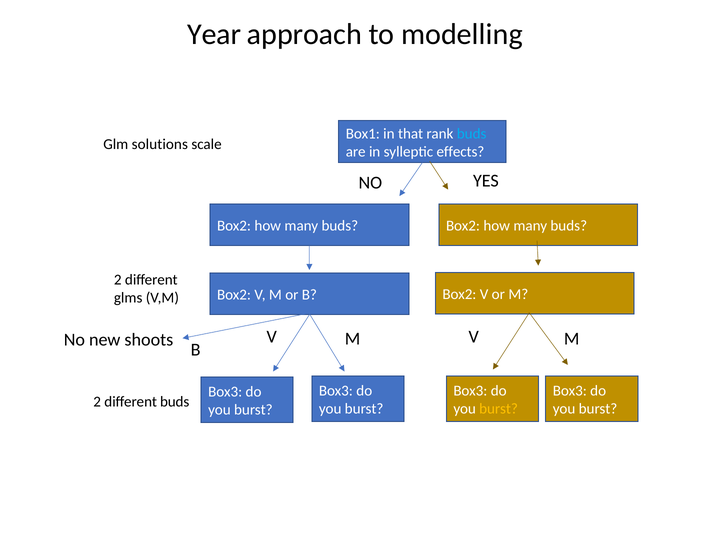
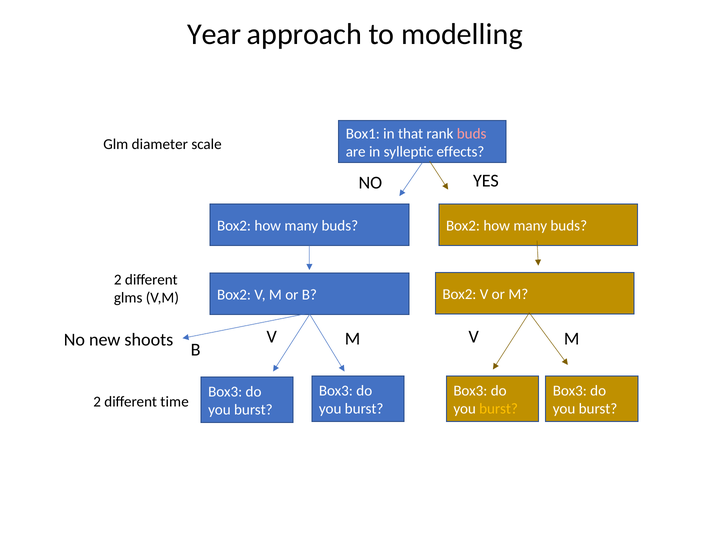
buds at (472, 134) colour: light blue -> pink
solutions: solutions -> diameter
different buds: buds -> time
